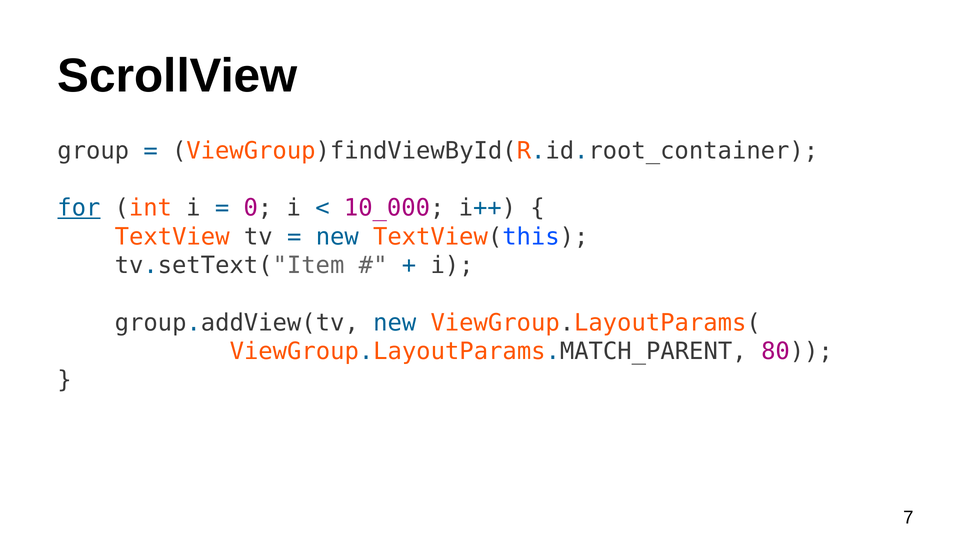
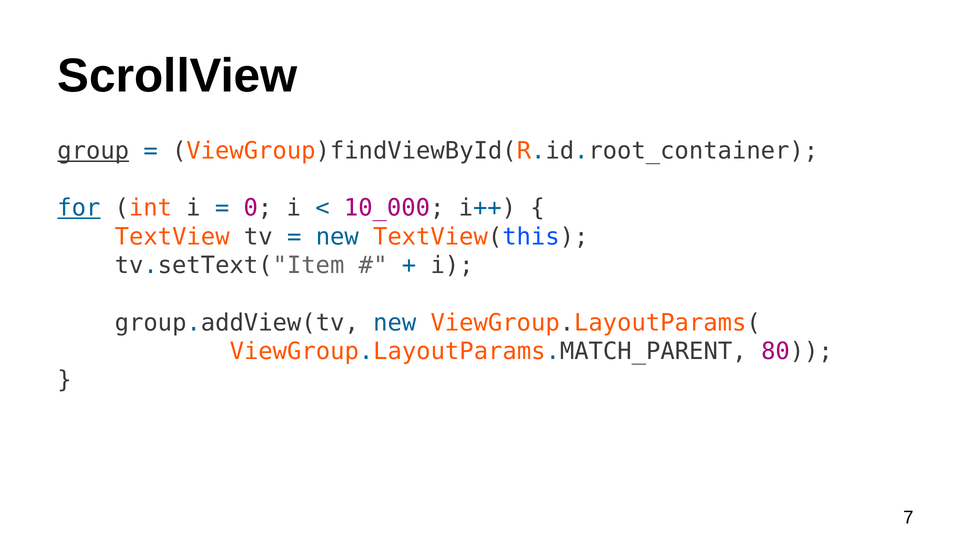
group underline: none -> present
